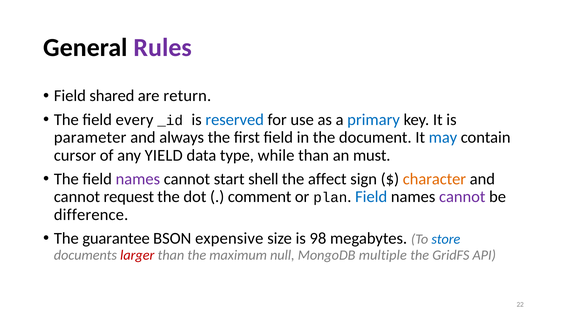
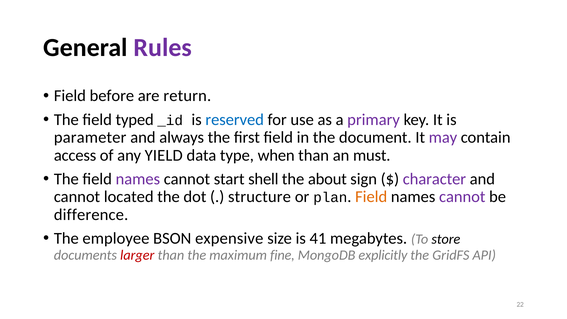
shared: shared -> before
every: every -> typed
primary colour: blue -> purple
may colour: blue -> purple
cursor: cursor -> access
while: while -> when
affect: affect -> about
character colour: orange -> purple
request: request -> located
comment: comment -> structure
Field at (371, 197) colour: blue -> orange
guarantee: guarantee -> employee
98: 98 -> 41
store colour: blue -> black
null: null -> fine
multiple: multiple -> explicitly
